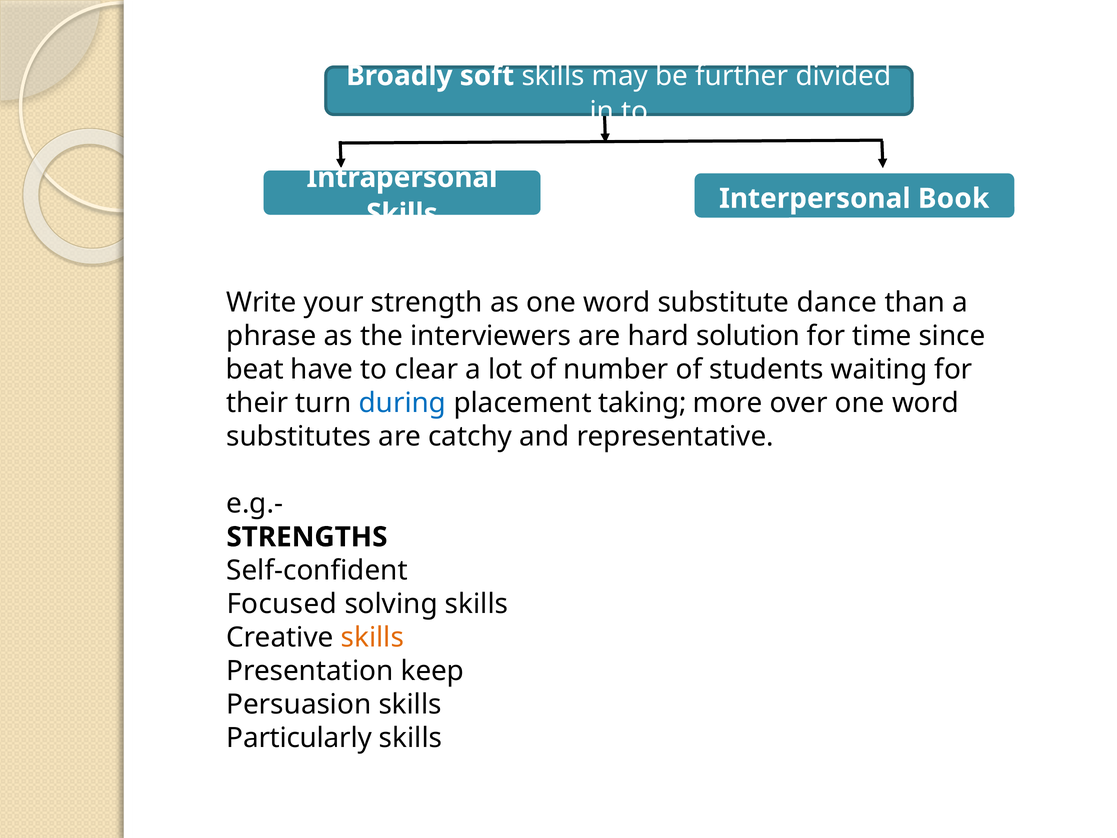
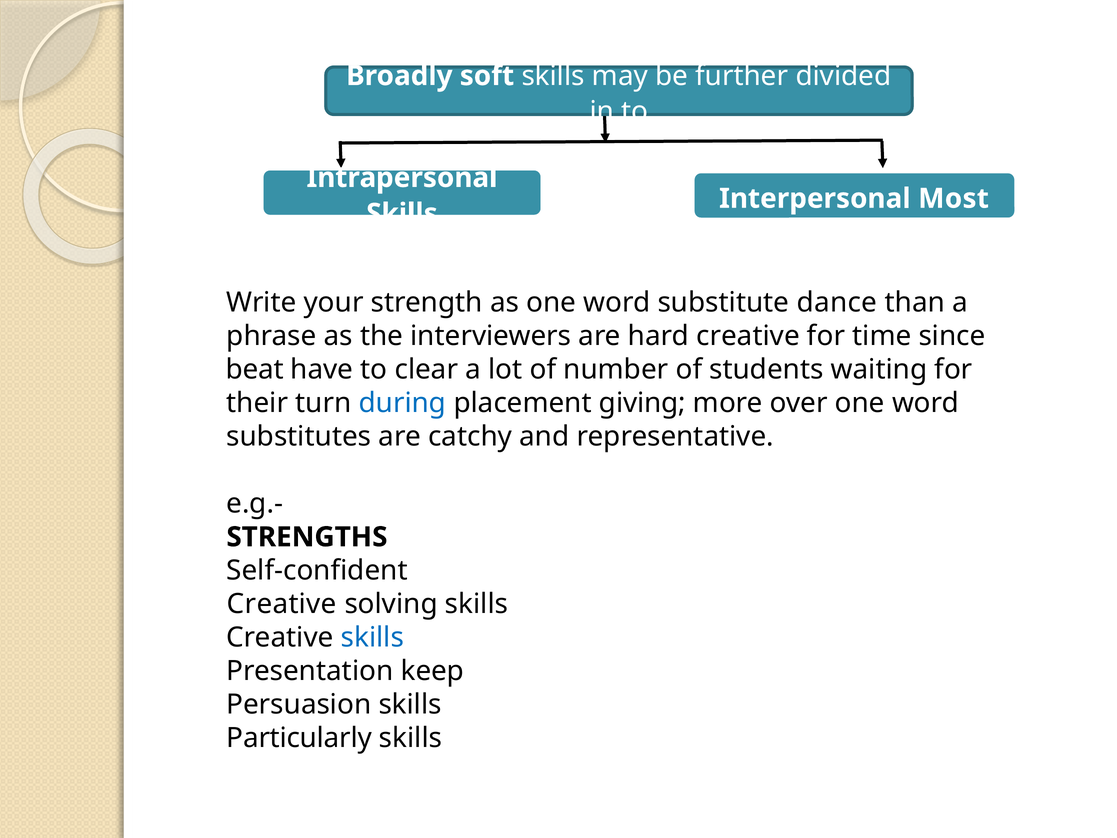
Book: Book -> Most
hard solution: solution -> creative
taking: taking -> giving
Focused at (282, 604): Focused -> Creative
skills at (372, 637) colour: orange -> blue
